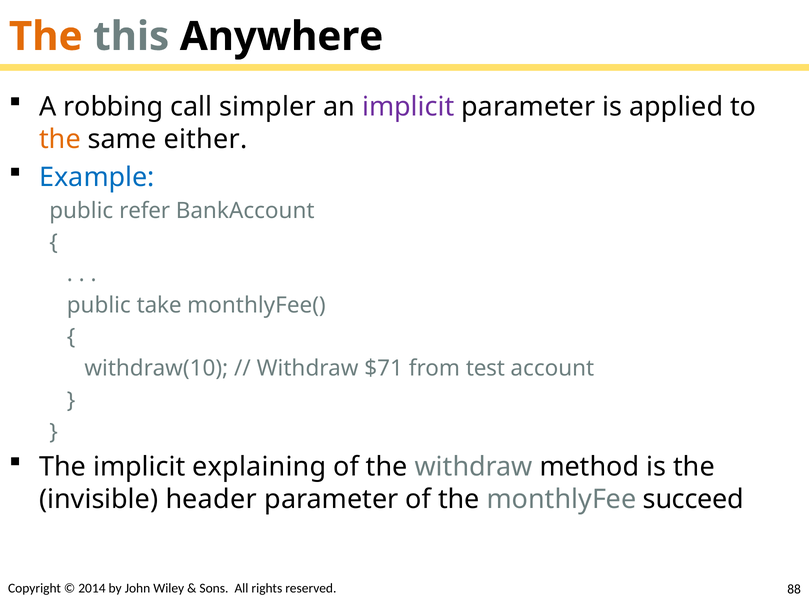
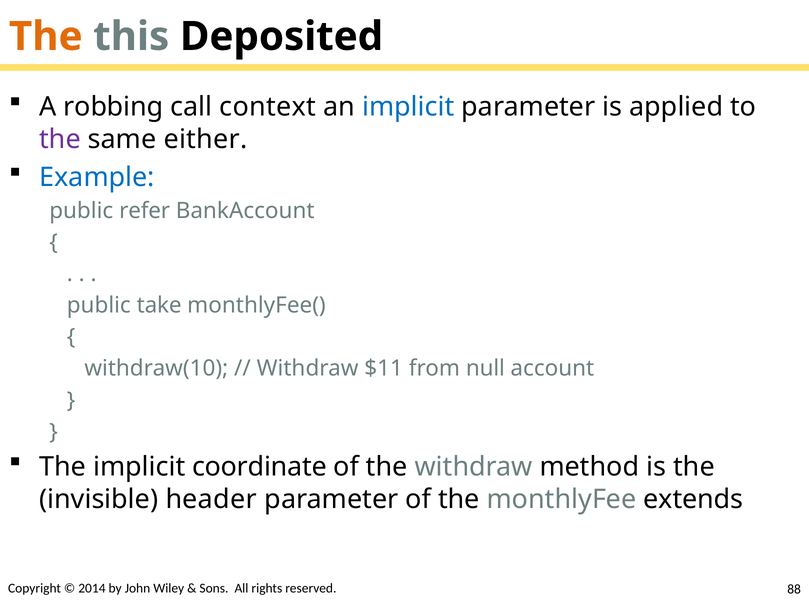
Anywhere: Anywhere -> Deposited
simpler: simpler -> context
implicit at (408, 107) colour: purple -> blue
the at (60, 139) colour: orange -> purple
$71: $71 -> $11
test: test -> null
explaining: explaining -> coordinate
succeed: succeed -> extends
